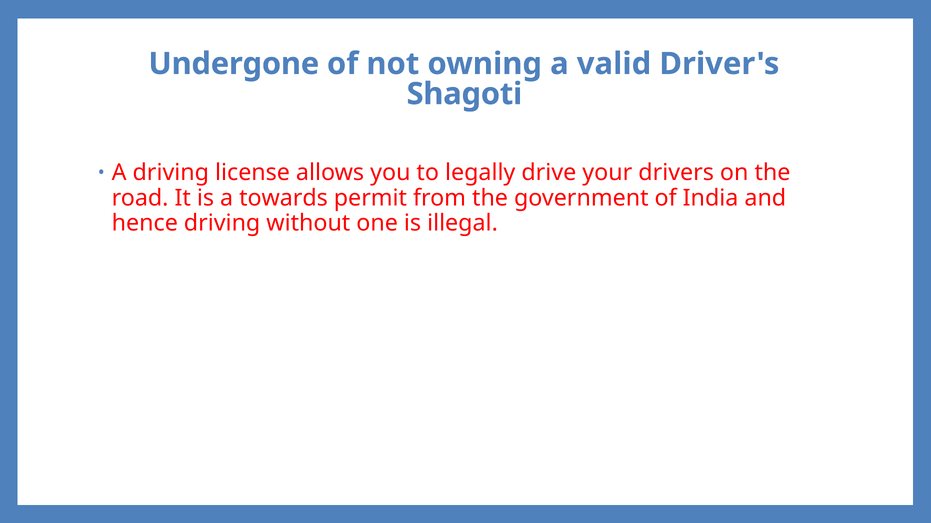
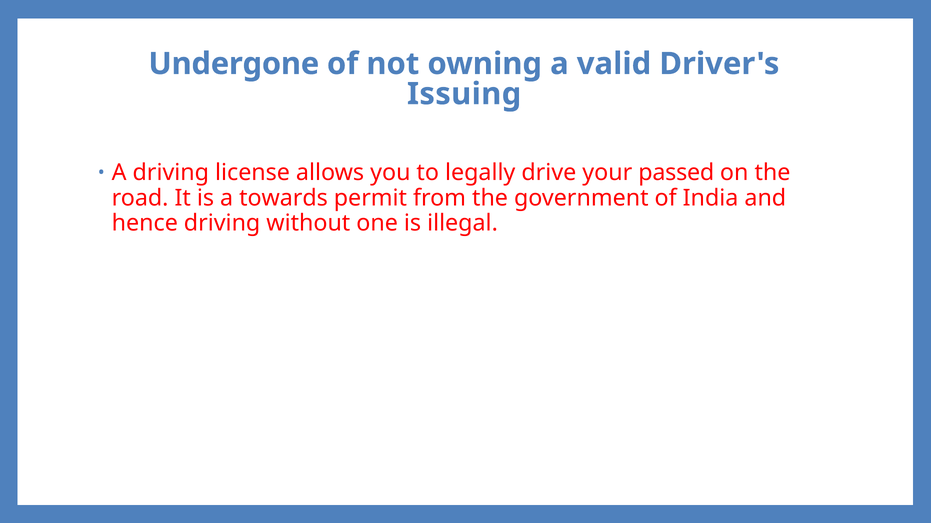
Shagoti: Shagoti -> Issuing
drivers: drivers -> passed
